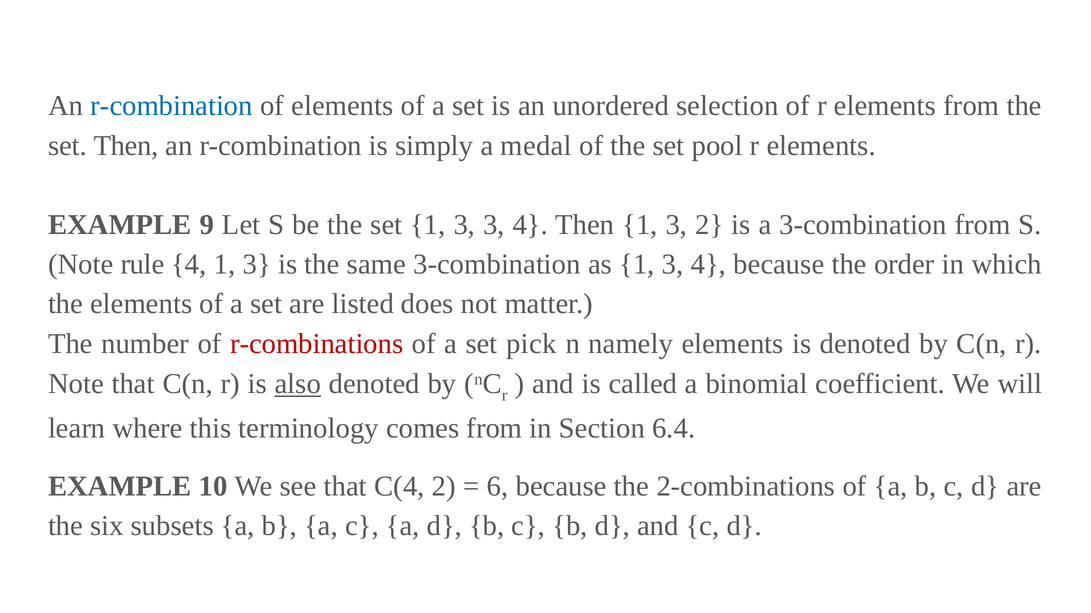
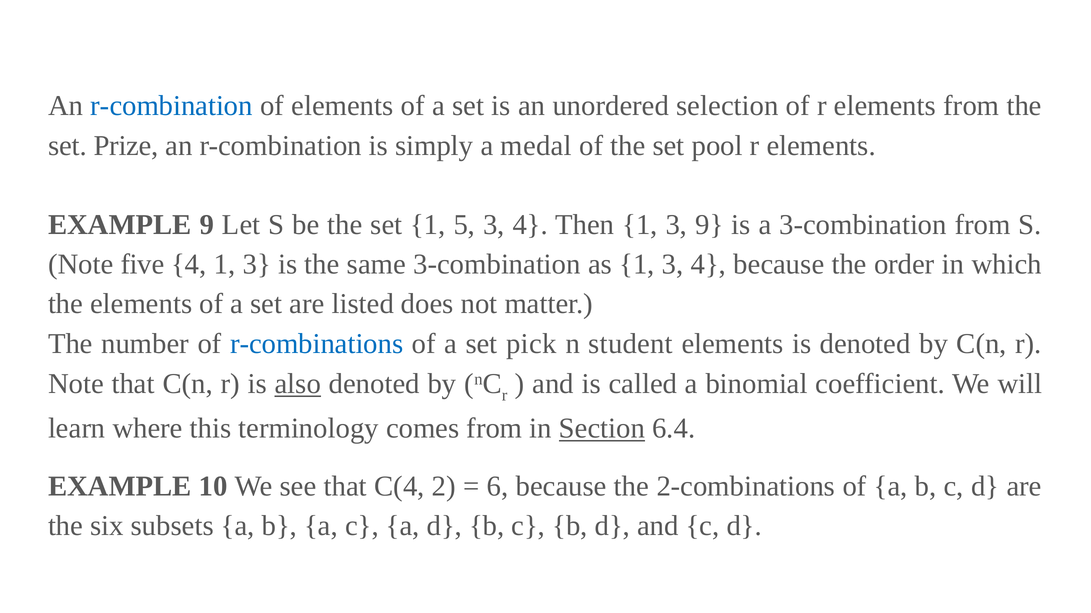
set Then: Then -> Prize
set 1 3: 3 -> 5
3 2: 2 -> 9
rule: rule -> five
r-combinations colour: red -> blue
namely: namely -> student
Section underline: none -> present
